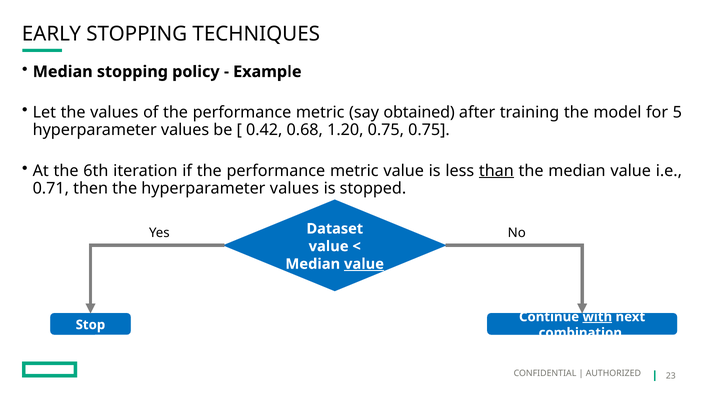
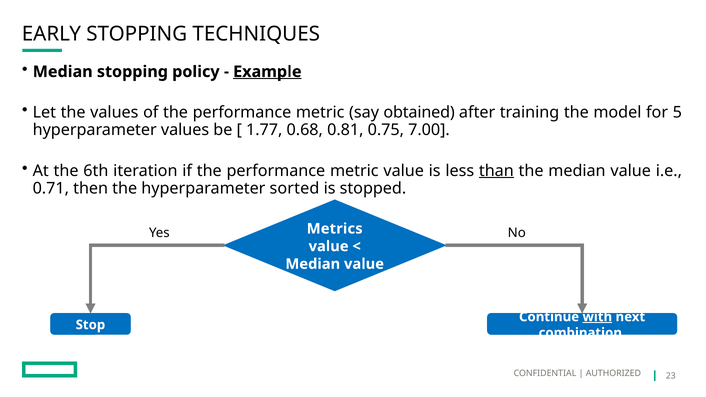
Example underline: none -> present
0.42: 0.42 -> 1.77
1.20: 1.20 -> 0.81
0.75 0.75: 0.75 -> 7.00
the hyperparameter values: values -> sorted
Dataset: Dataset -> Metrics
value at (364, 264) underline: present -> none
